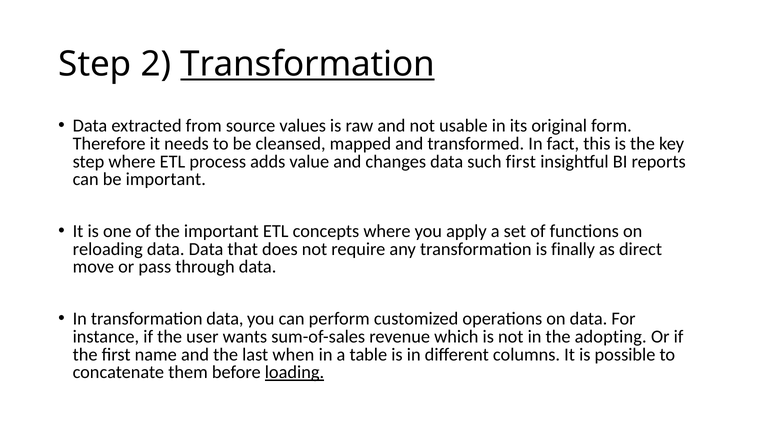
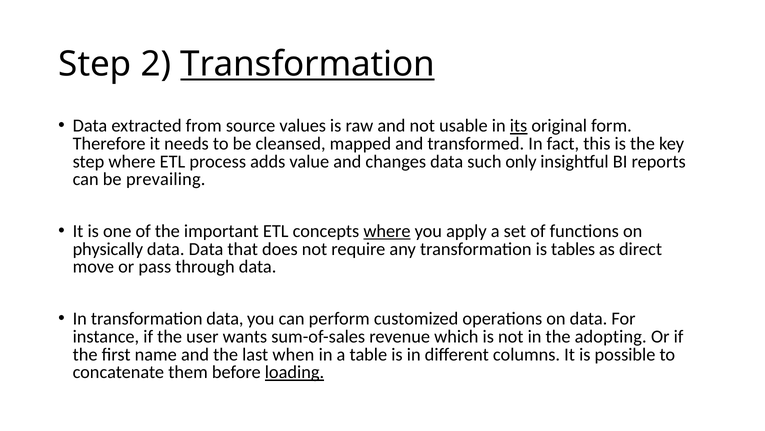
its underline: none -> present
such first: first -> only
be important: important -> prevailing
where at (387, 231) underline: none -> present
reloading: reloading -> physically
finally: finally -> tables
